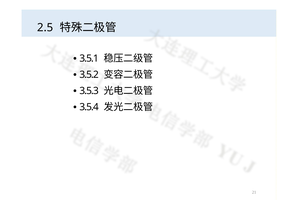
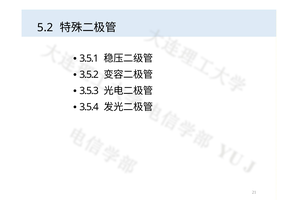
2.5: 2.5 -> 5.2
